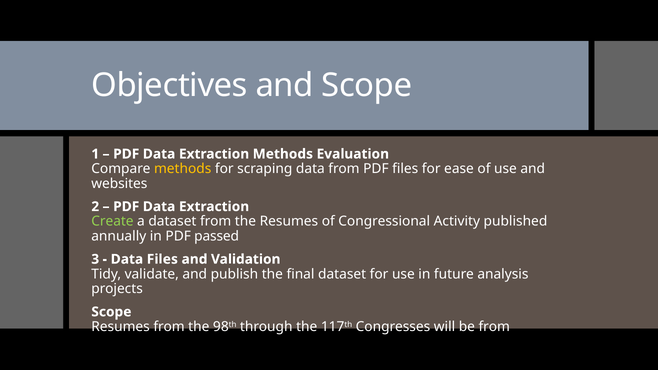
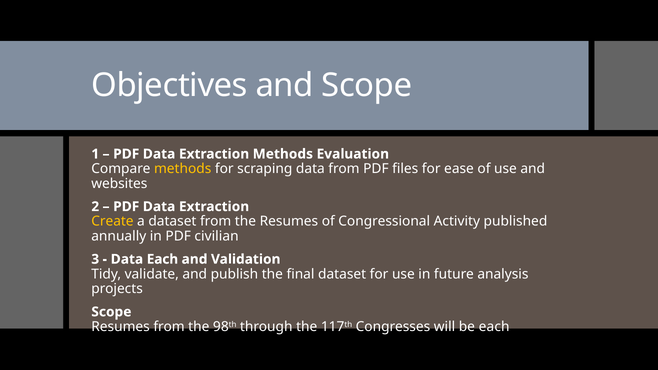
Create colour: light green -> yellow
passed: passed -> civilian
Data Files: Files -> Each
be from: from -> each
